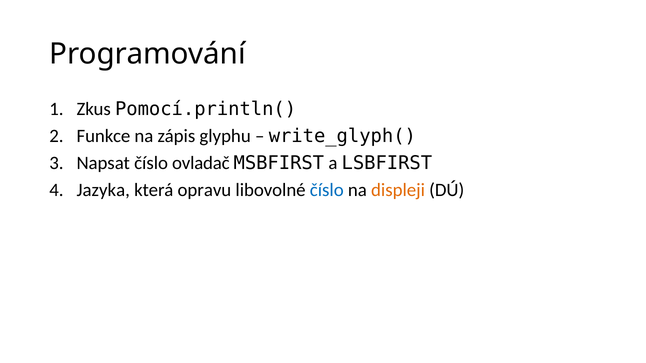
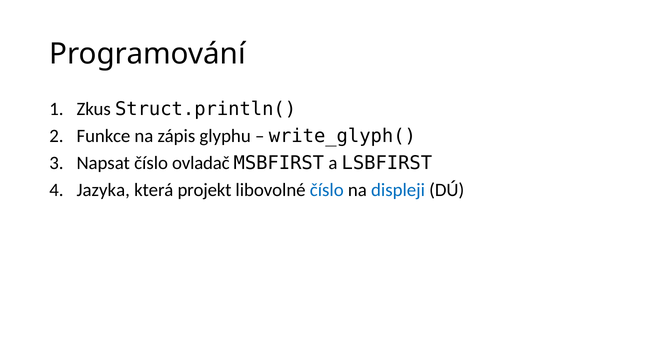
Pomocí.println(: Pomocí.println( -> Struct.println(
opravu: opravu -> projekt
displeji colour: orange -> blue
